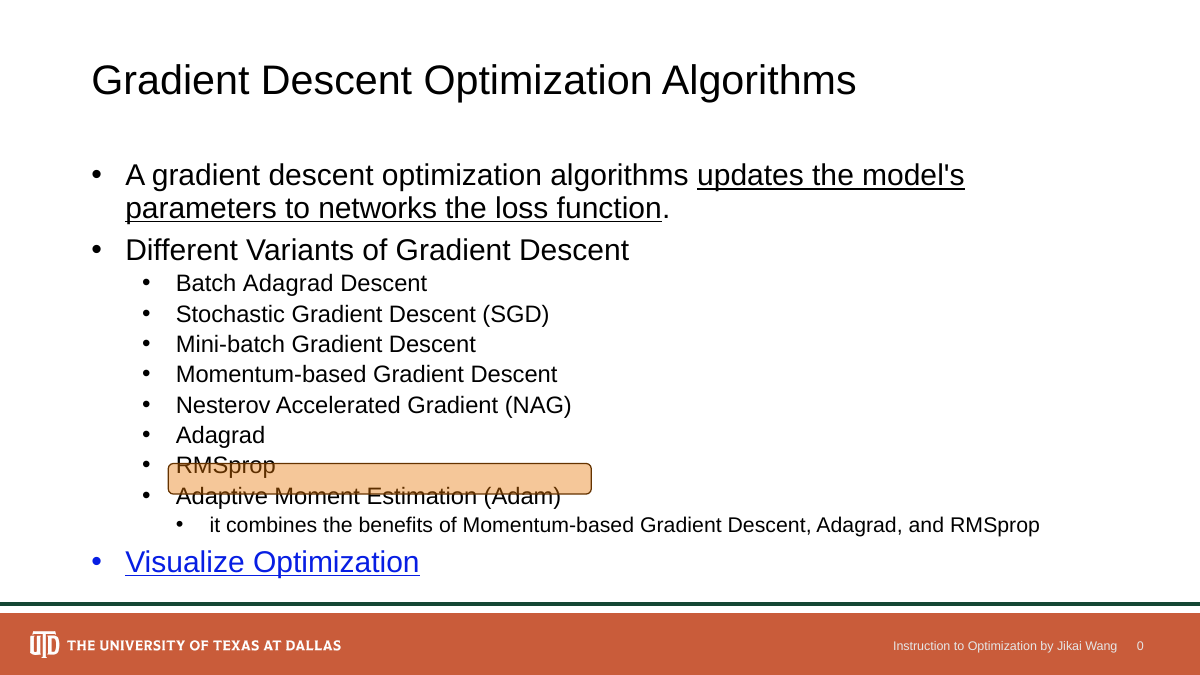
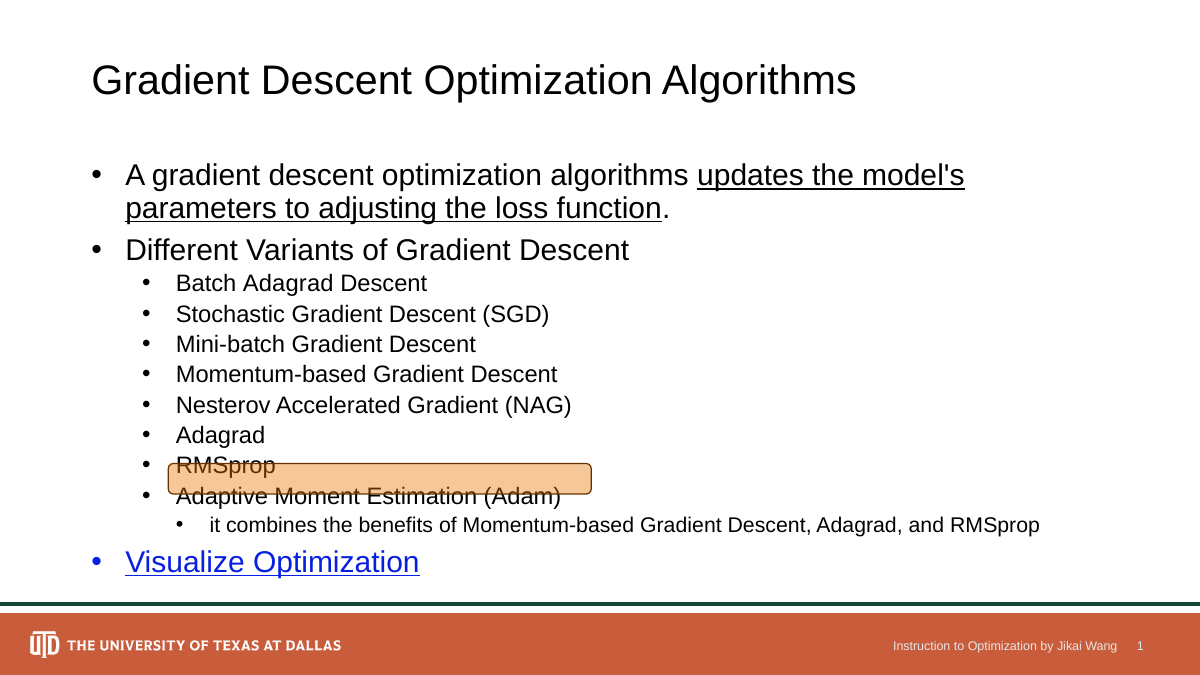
networks: networks -> adjusting
0: 0 -> 1
